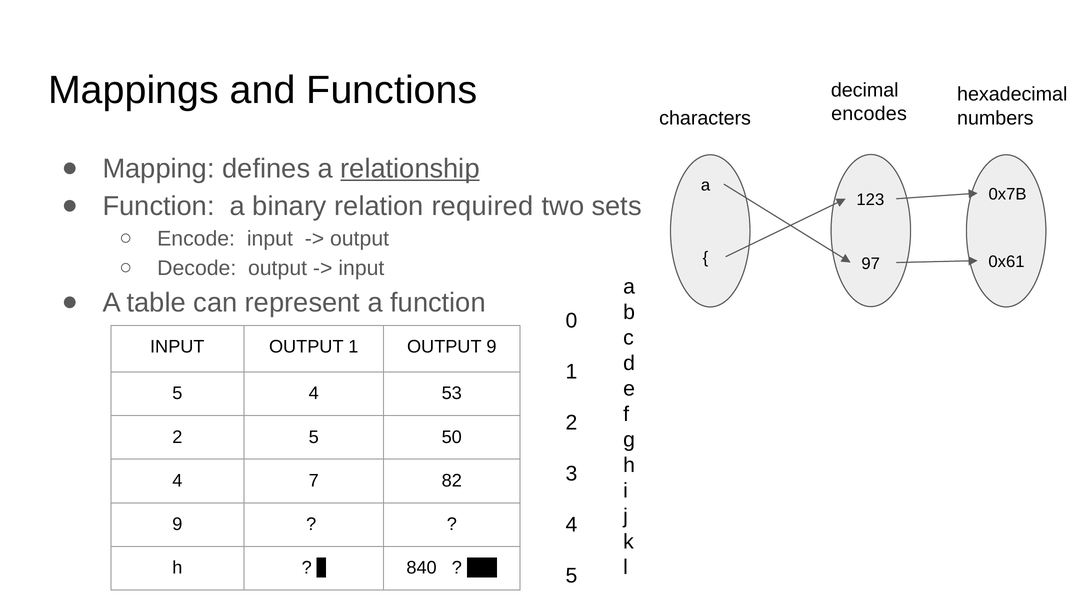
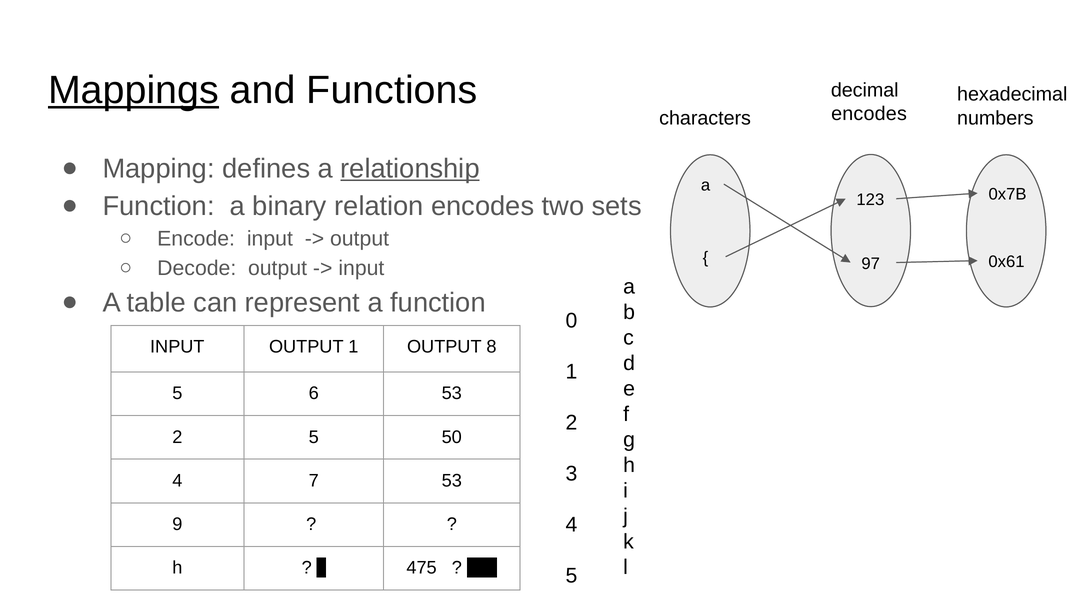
Mappings underline: none -> present
relation required: required -> encodes
OUTPUT 9: 9 -> 8
4 at (314, 393): 4 -> 6
7 82: 82 -> 53
840: 840 -> 475
